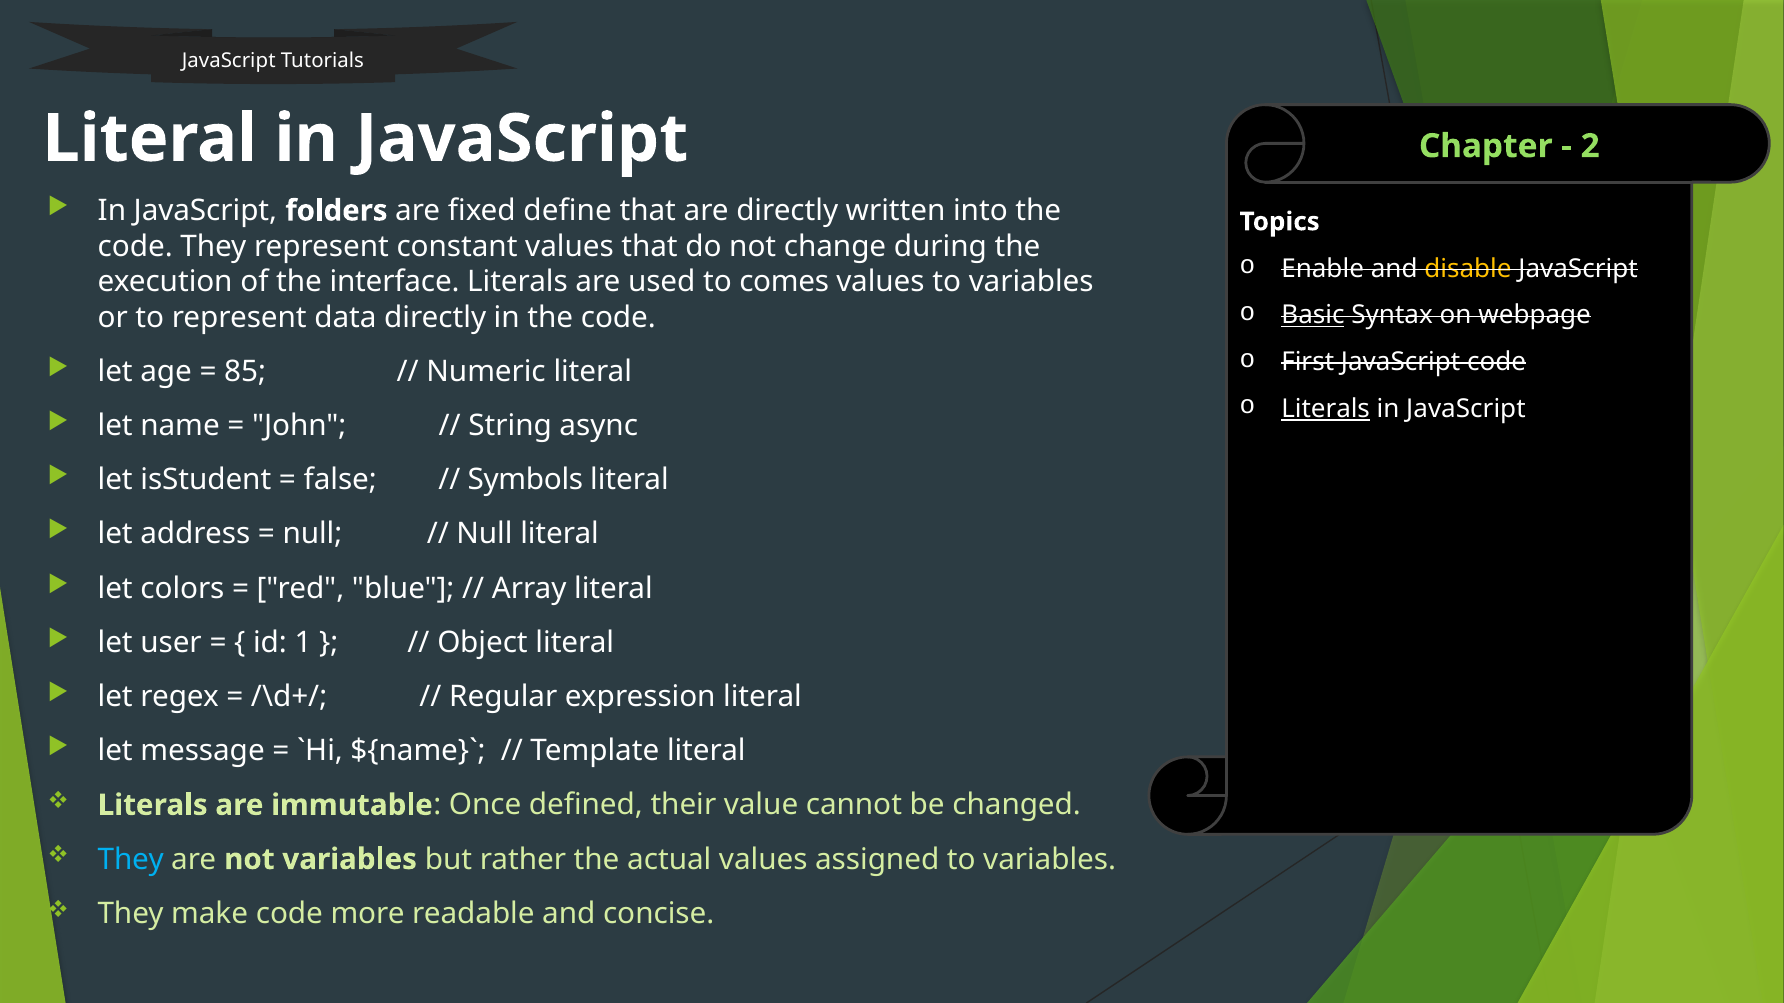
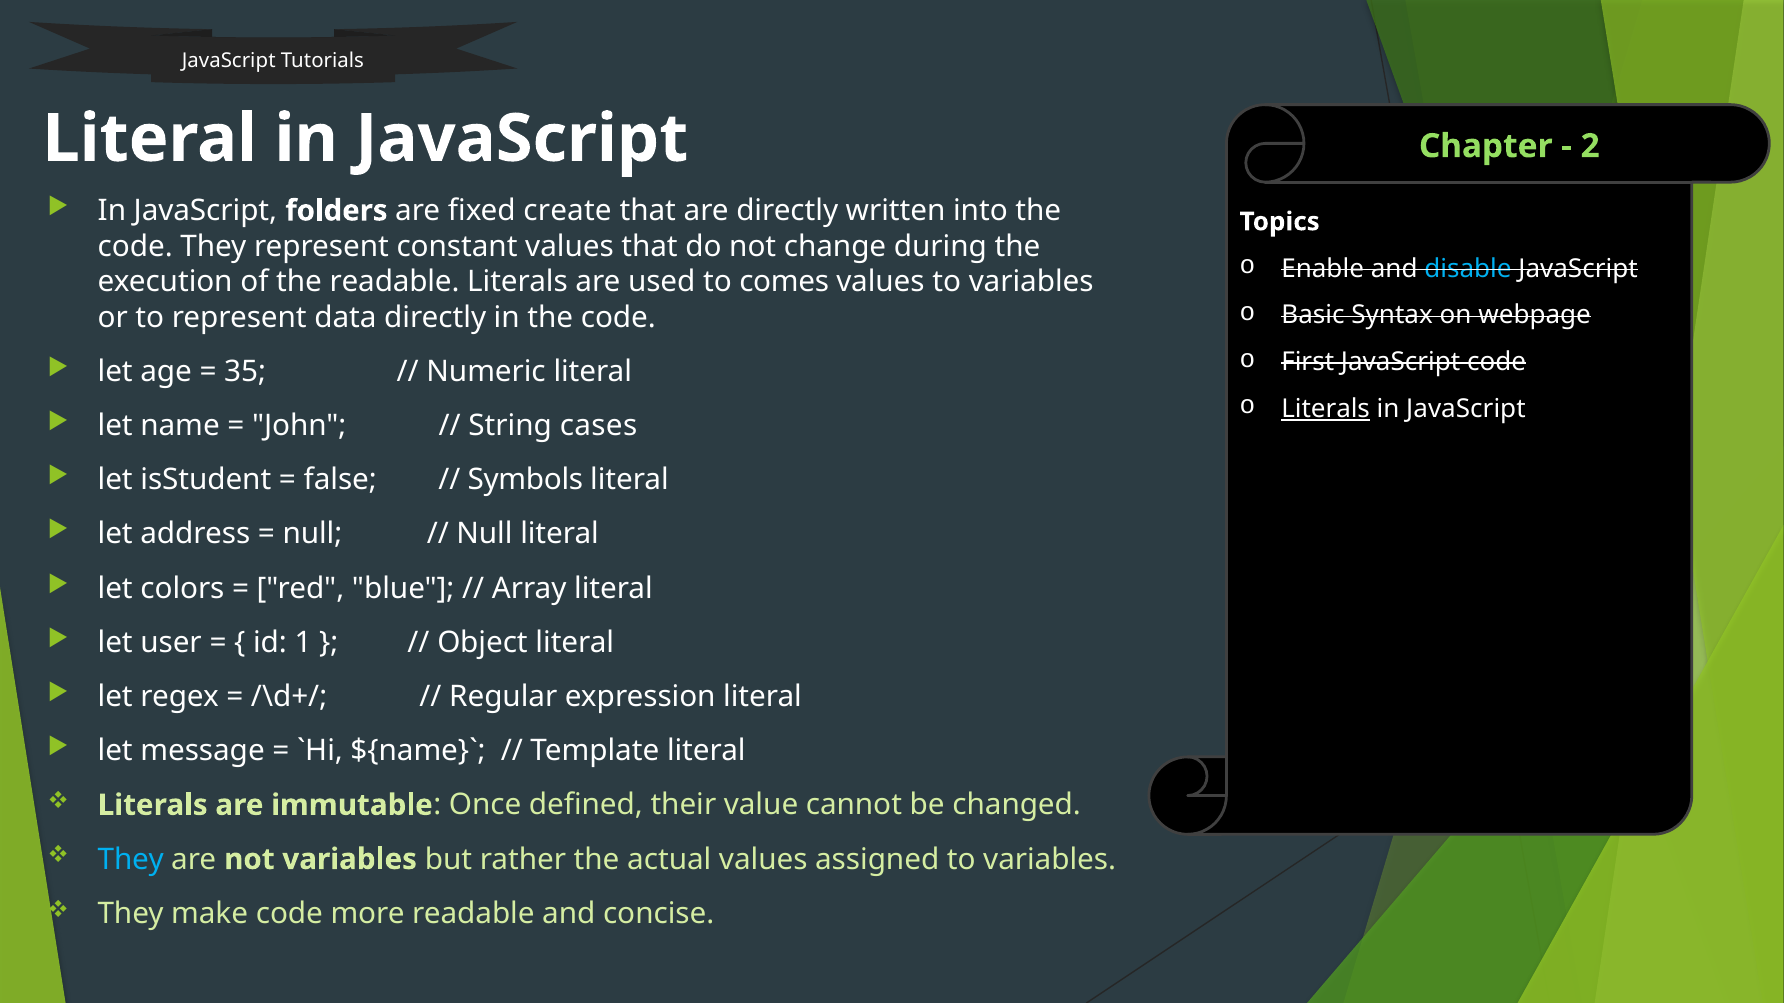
define: define -> create
disable colour: yellow -> light blue
the interface: interface -> readable
Basic underline: present -> none
85: 85 -> 35
async: async -> cases
